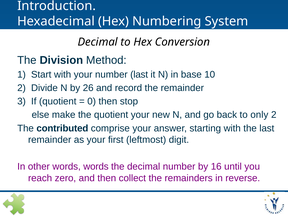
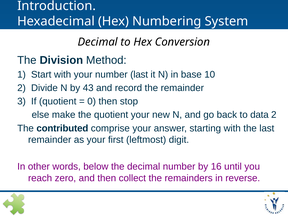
26: 26 -> 43
only: only -> data
words words: words -> below
